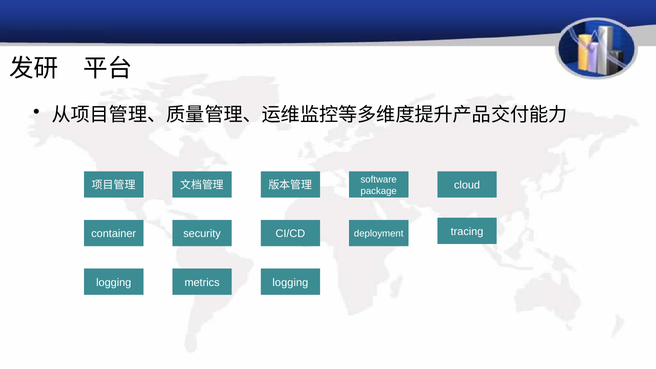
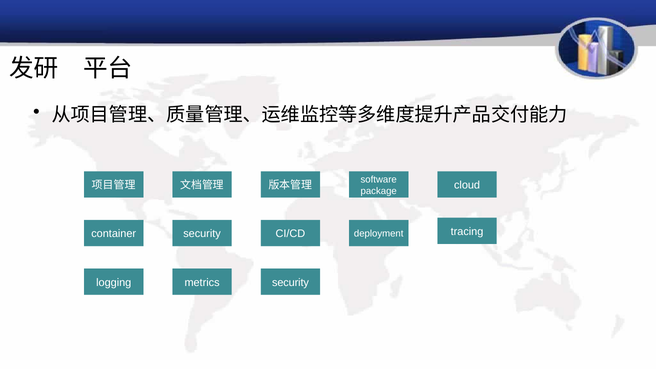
logging at (290, 282): logging -> security
